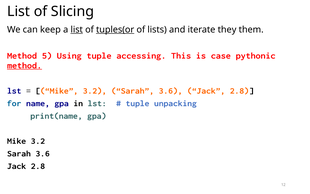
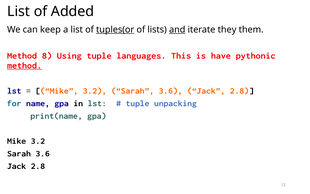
Slicing: Slicing -> Added
list at (77, 30) underline: present -> none
and underline: none -> present
5: 5 -> 8
accessing: accessing -> languages
case: case -> have
